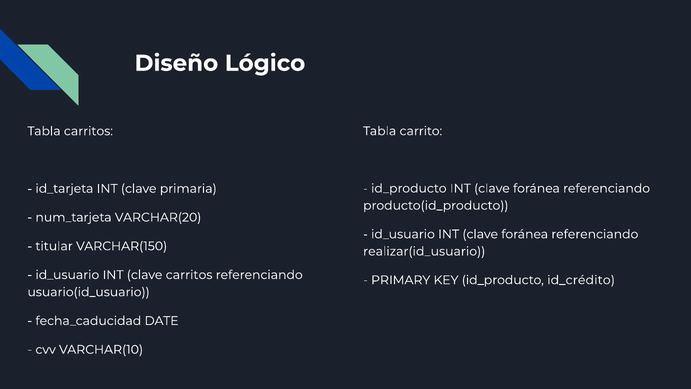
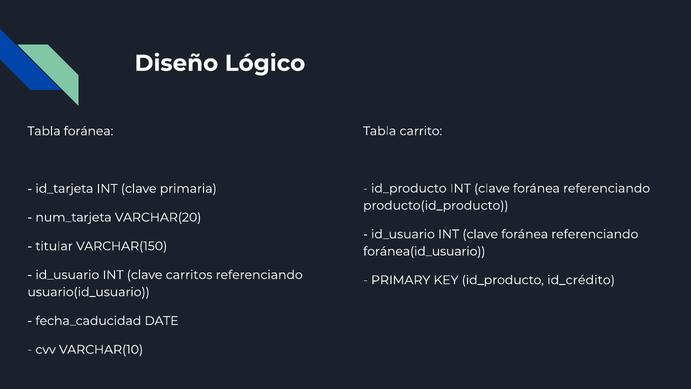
Tabla carritos: carritos -> foránea
realizar(id_usuario: realizar(id_usuario -> foránea(id_usuario
